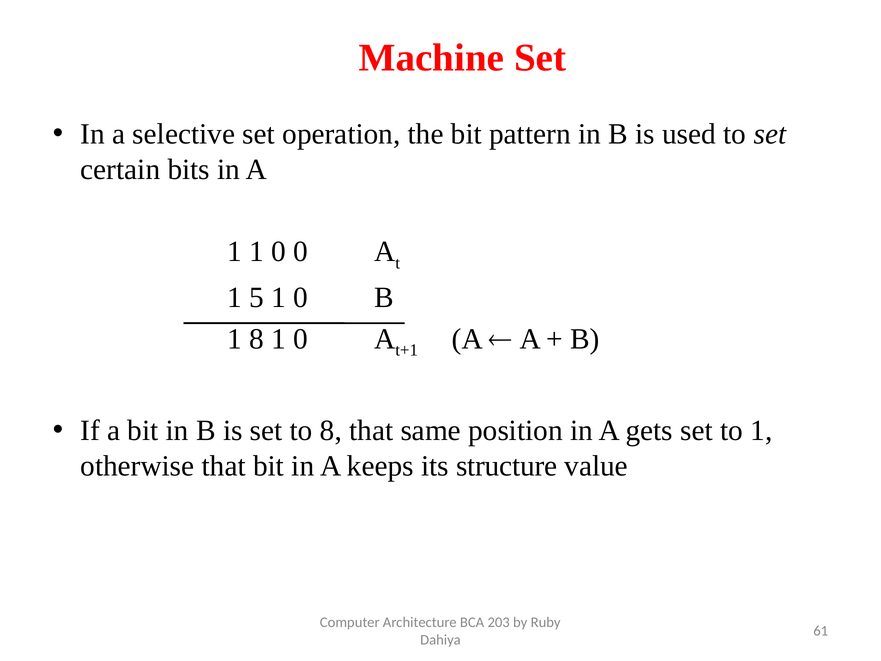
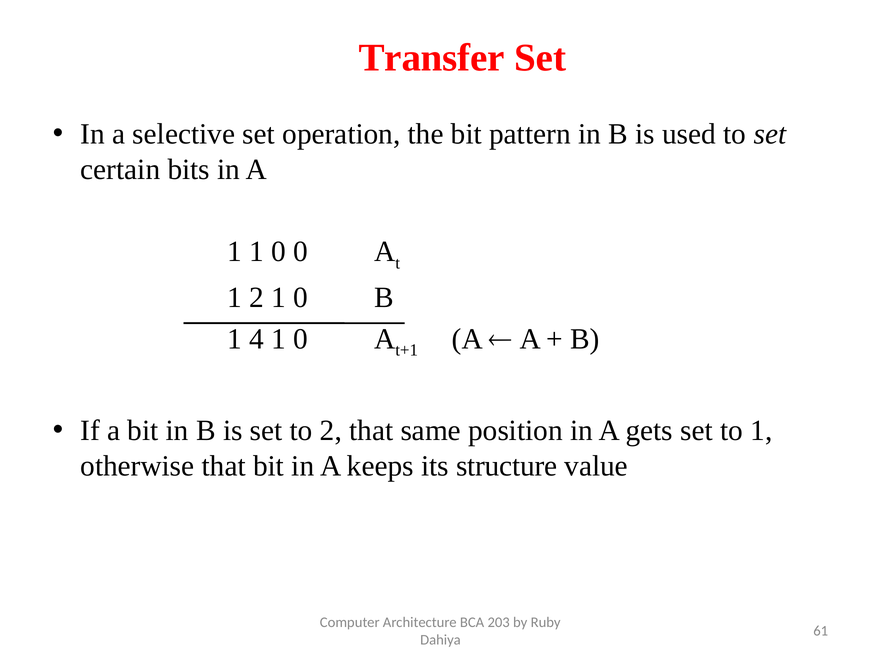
Machine: Machine -> Transfer
1 5: 5 -> 2
1 8: 8 -> 4
to 8: 8 -> 2
